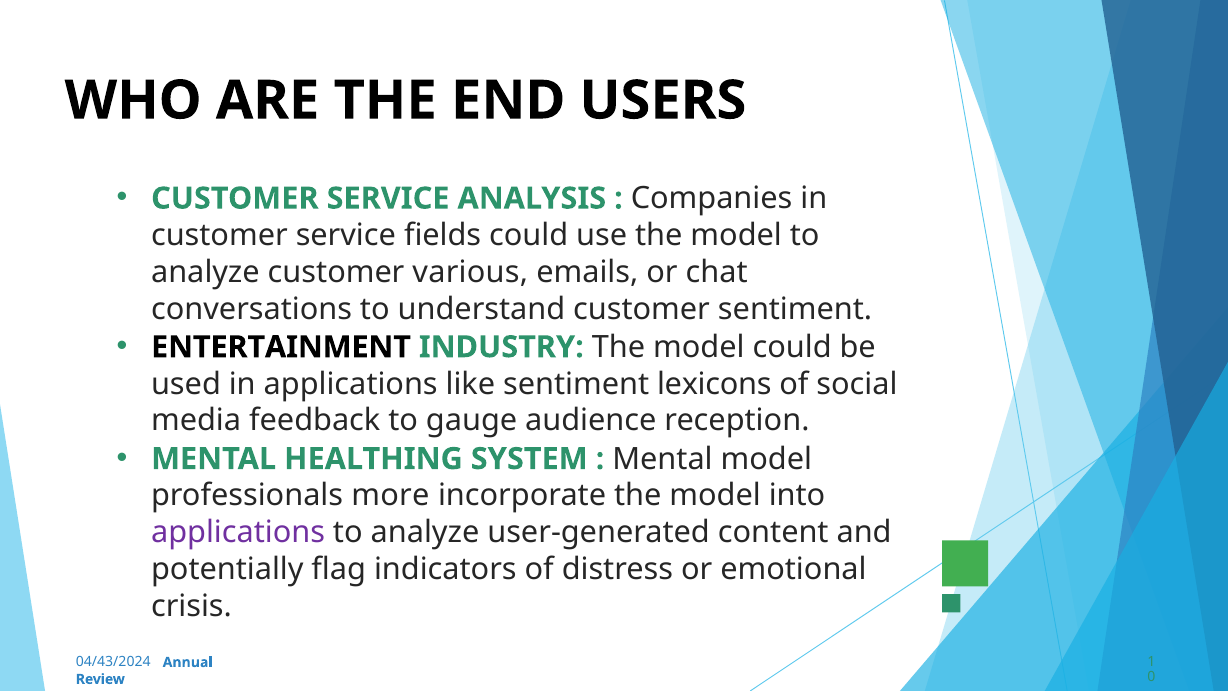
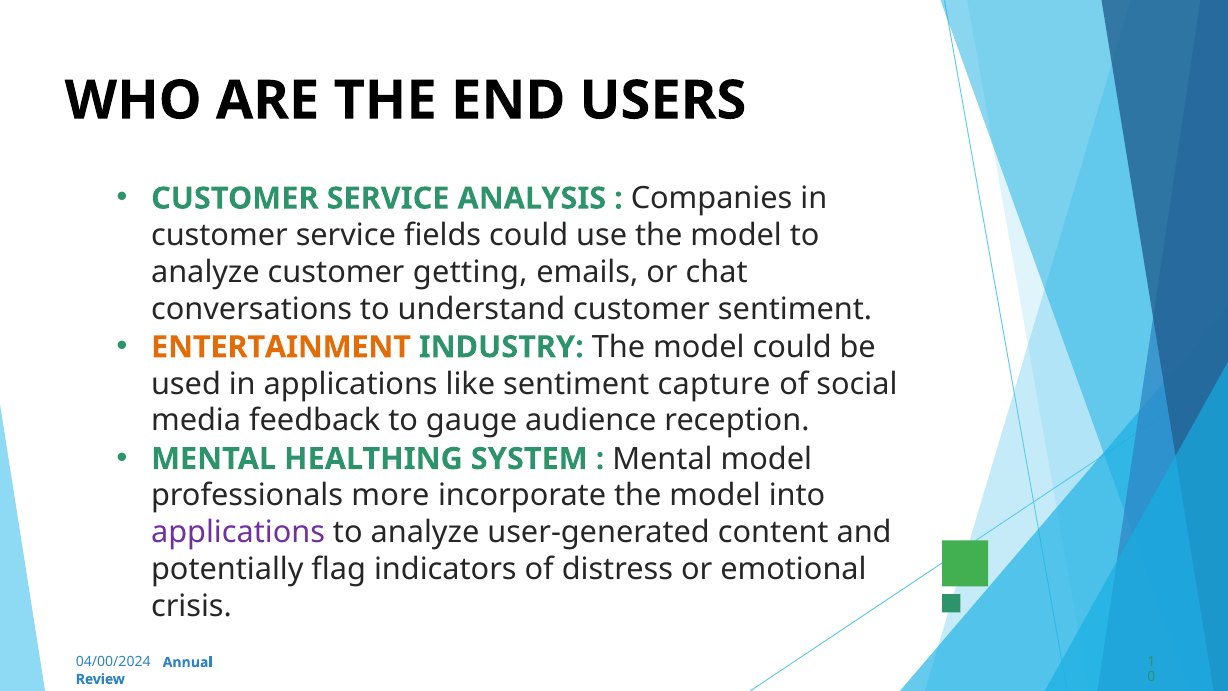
various: various -> getting
ENTERTAINMENT colour: black -> orange
lexicons: lexicons -> capture
04/43/2024: 04/43/2024 -> 04/00/2024
